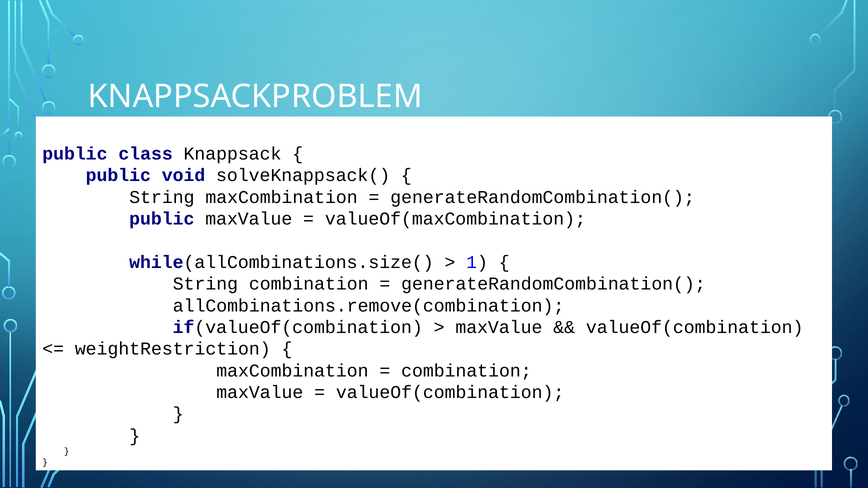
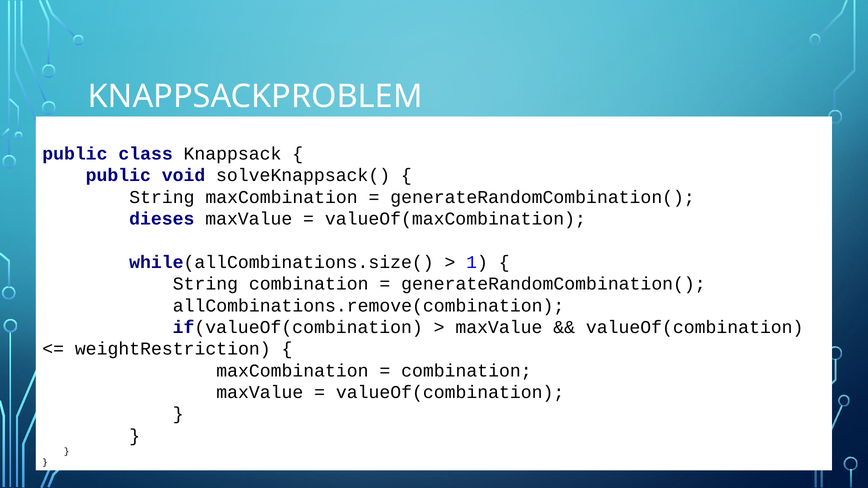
public at (162, 219): public -> dieses
